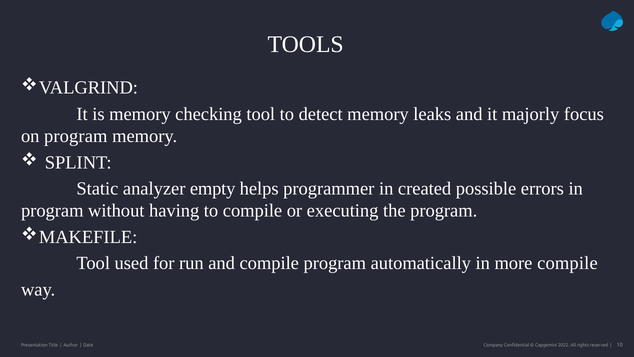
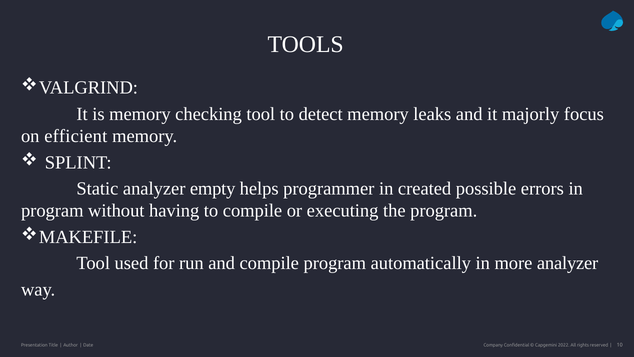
on program: program -> efficient
more compile: compile -> analyzer
